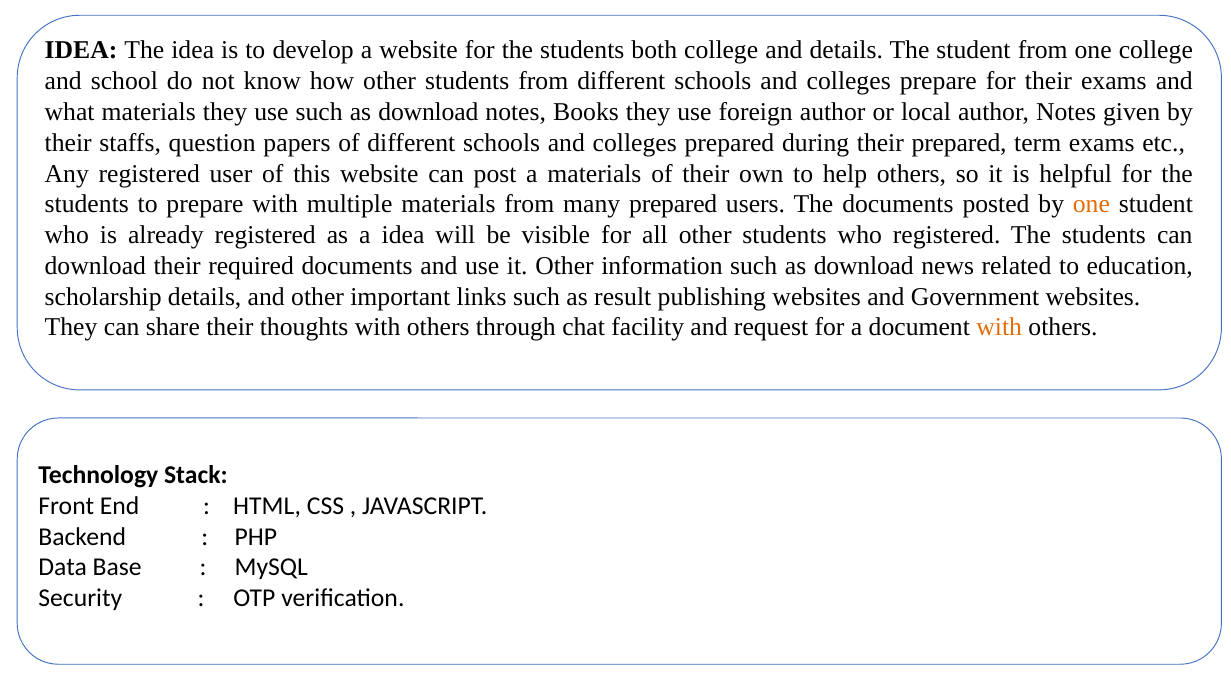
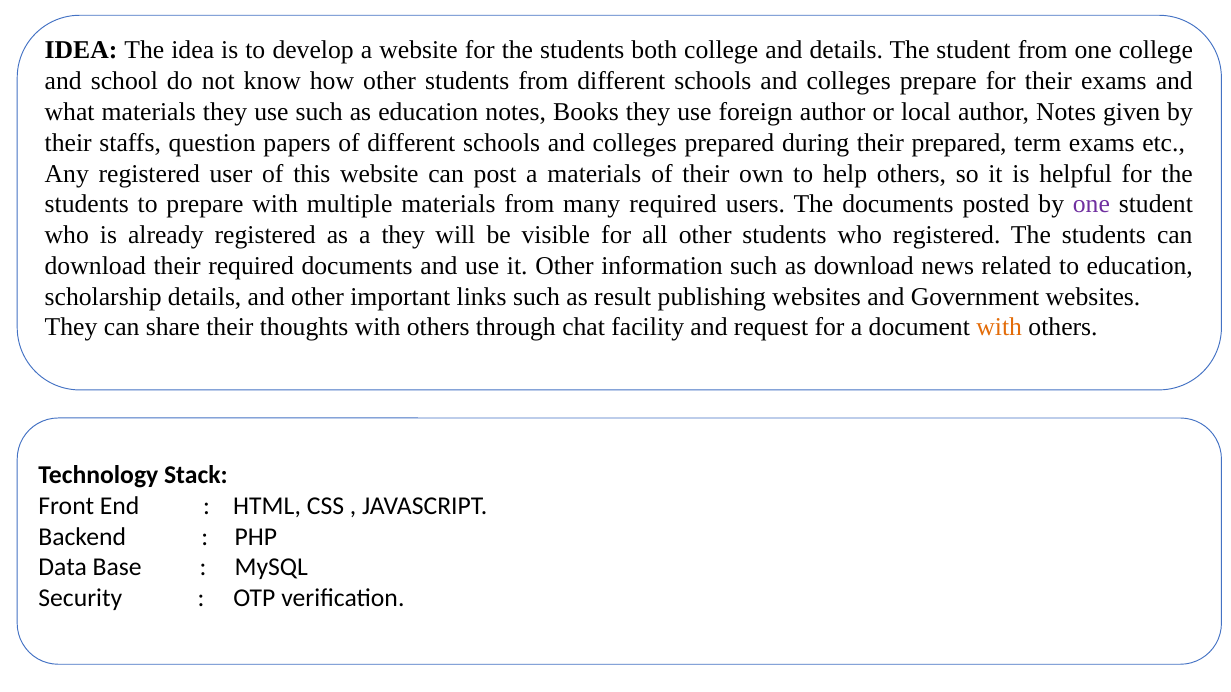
use such as download: download -> education
many prepared: prepared -> required
one at (1091, 204) colour: orange -> purple
a idea: idea -> they
